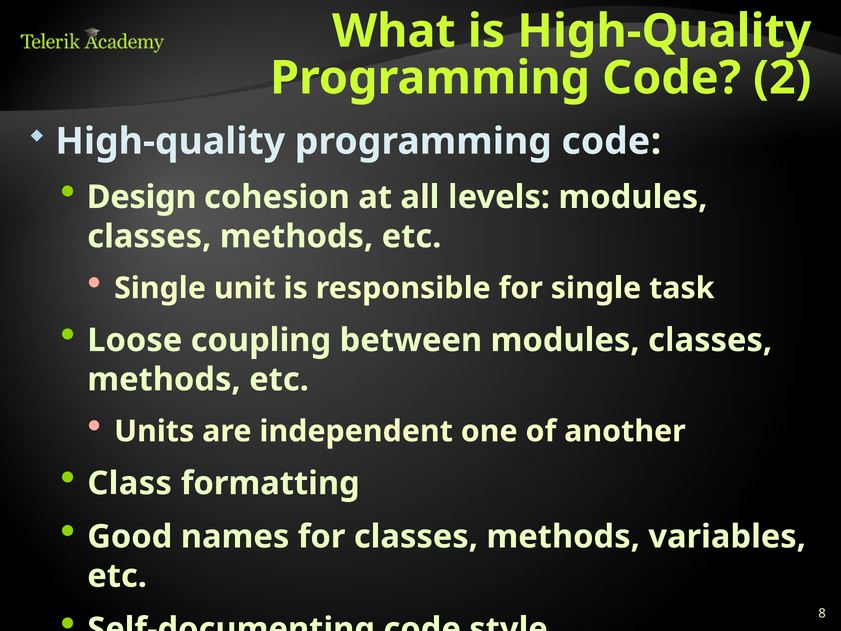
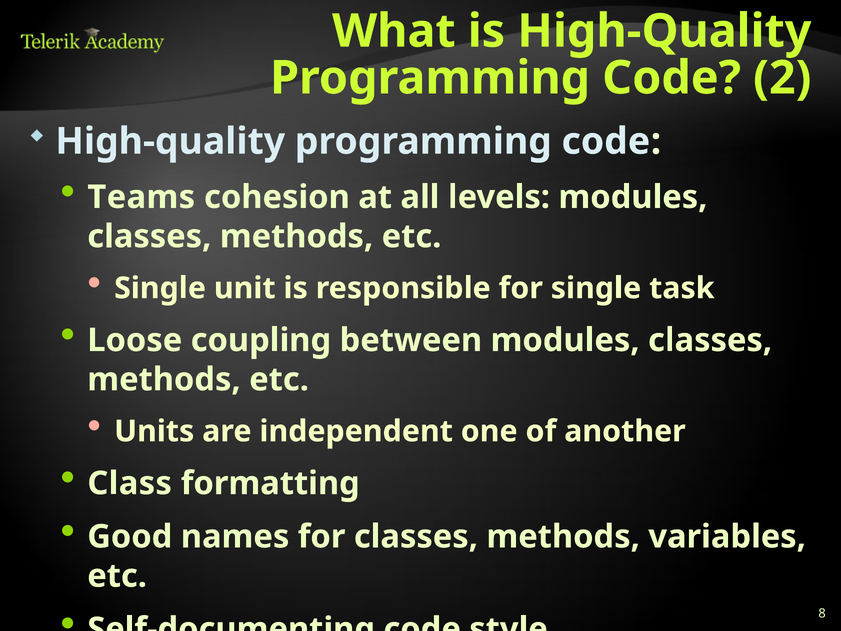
Design: Design -> Teams
